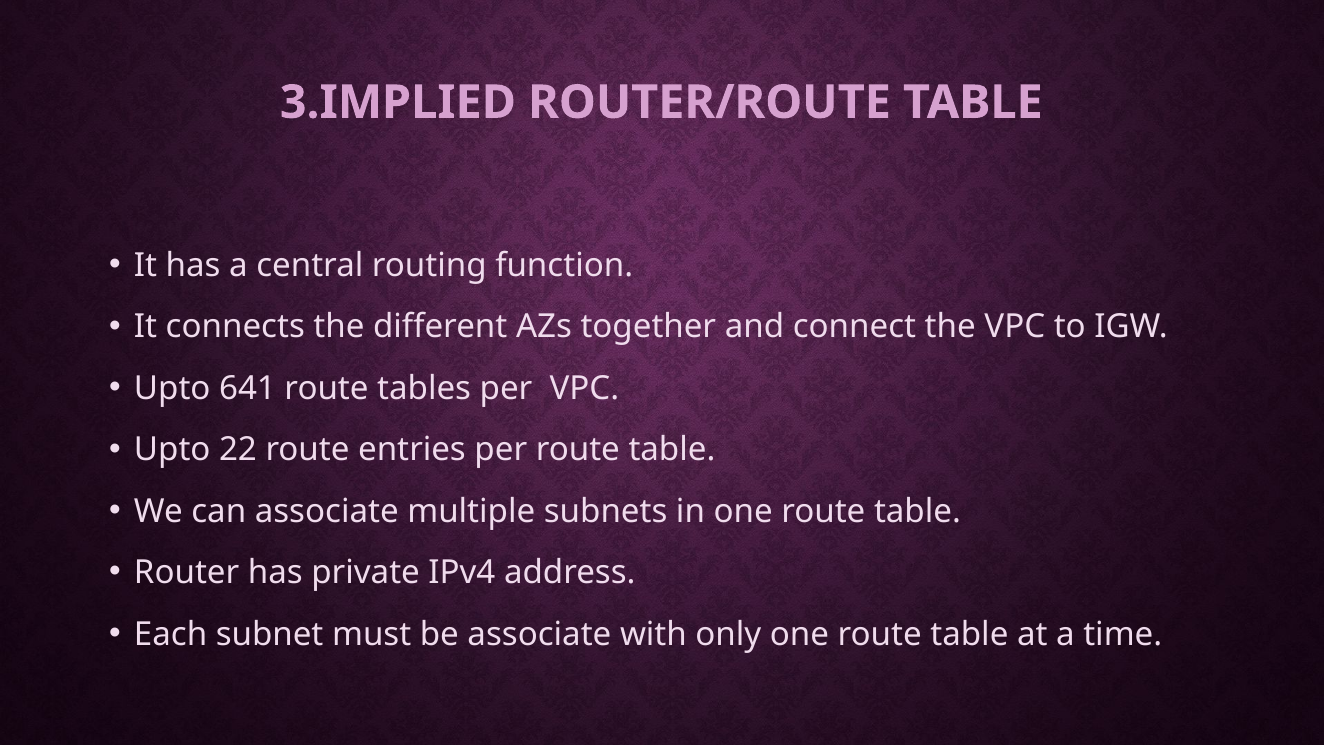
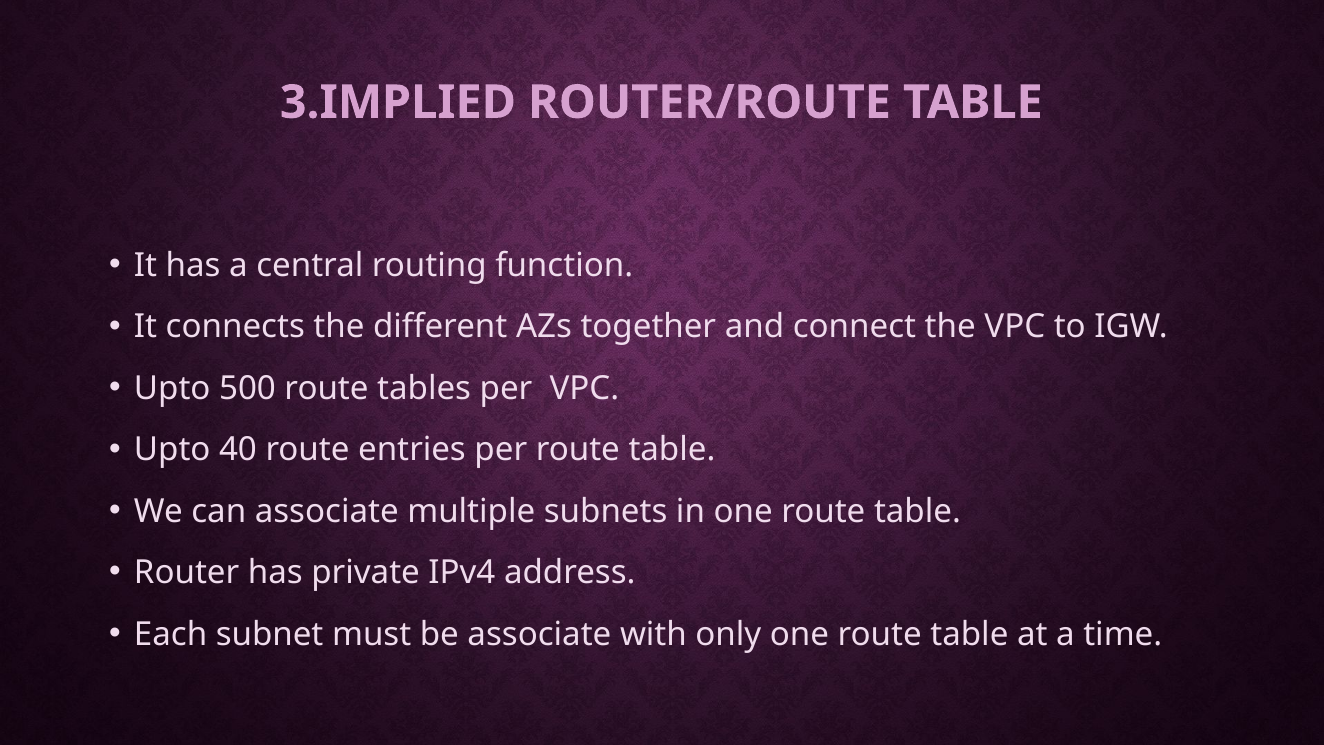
641: 641 -> 500
22: 22 -> 40
